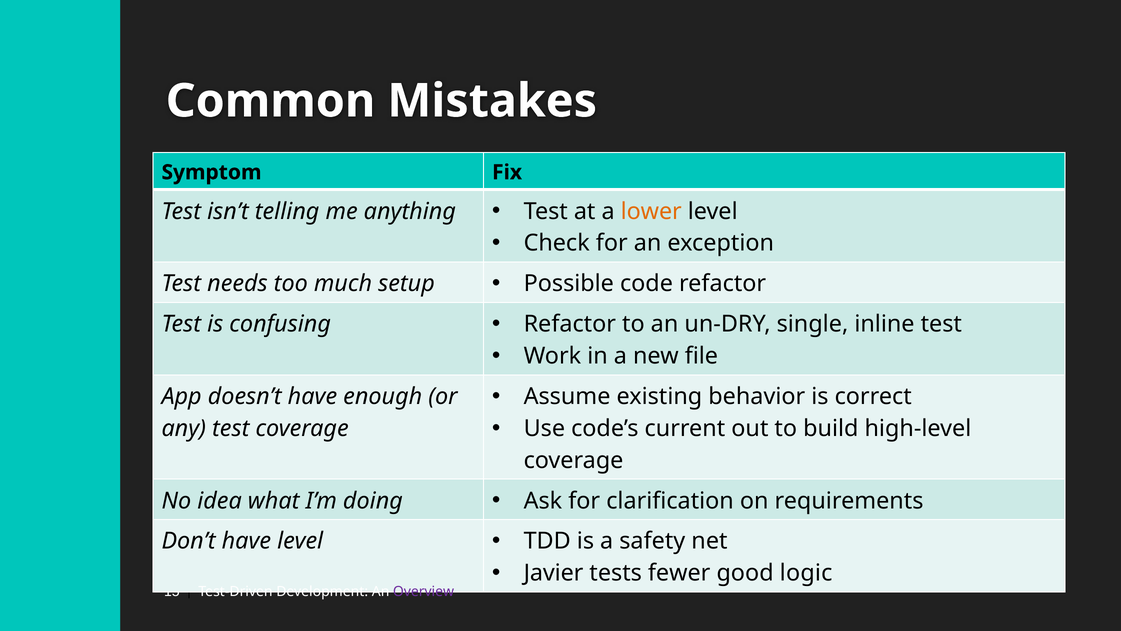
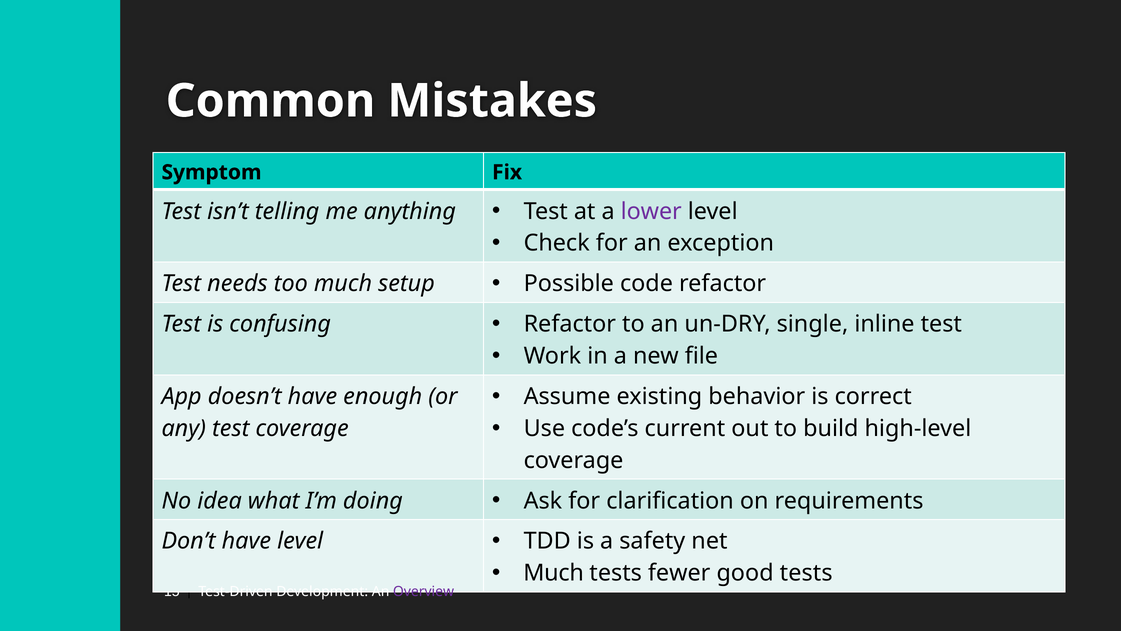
lower colour: orange -> purple
Javier at (554, 573): Javier -> Much
good logic: logic -> tests
